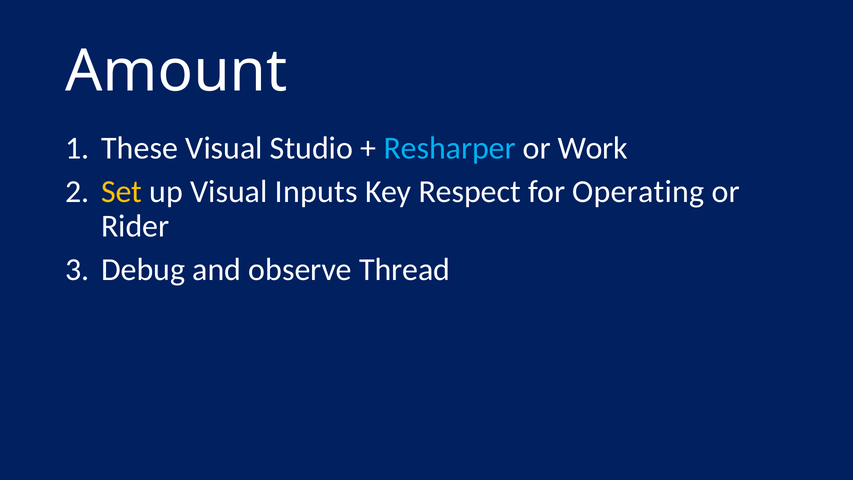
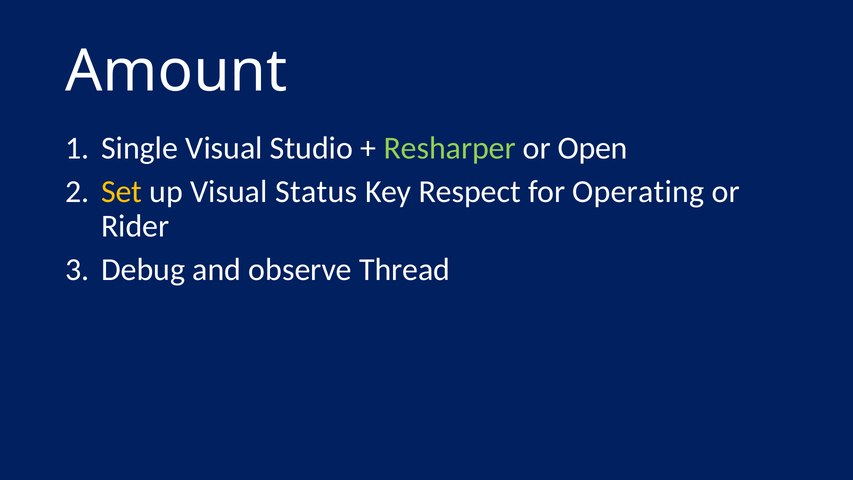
These: These -> Single
Resharper colour: light blue -> light green
Work: Work -> Open
Inputs: Inputs -> Status
